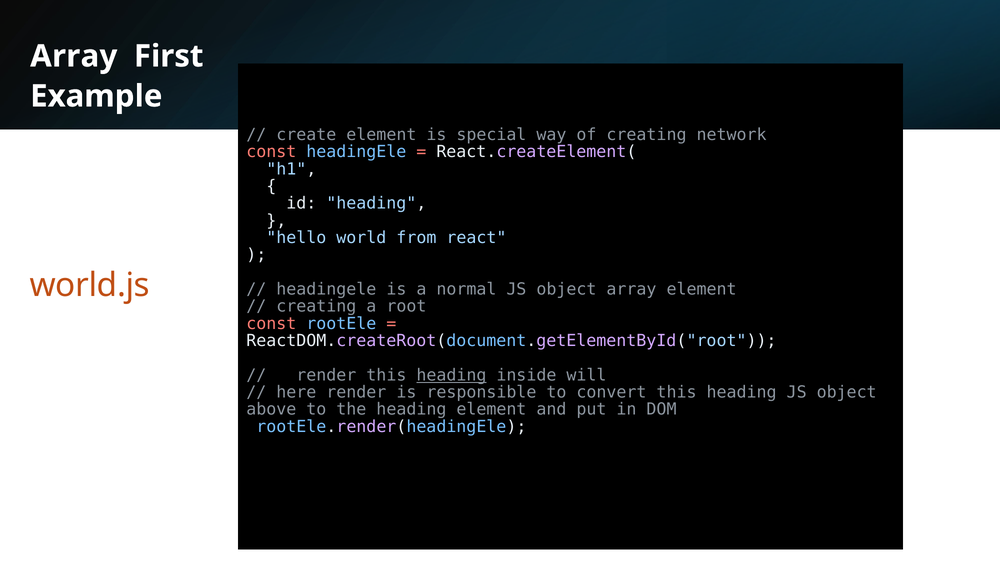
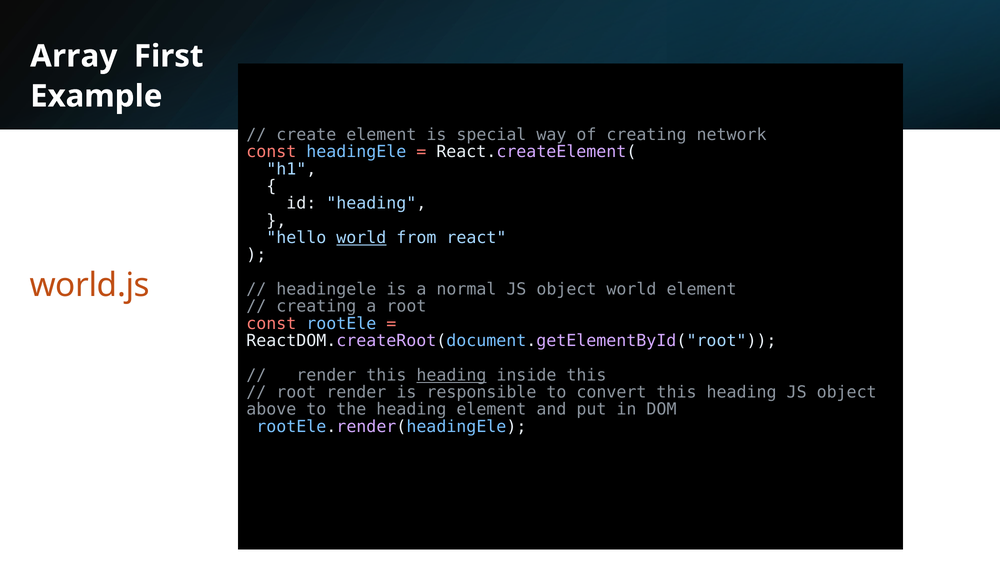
world at (361, 238) underline: none -> present
object array: array -> world
inside will: will -> this
here at (296, 393): here -> root
